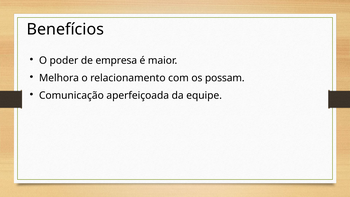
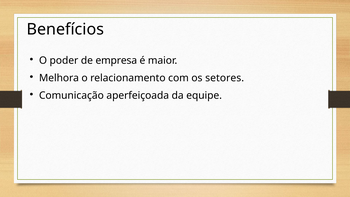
possam: possam -> setores
